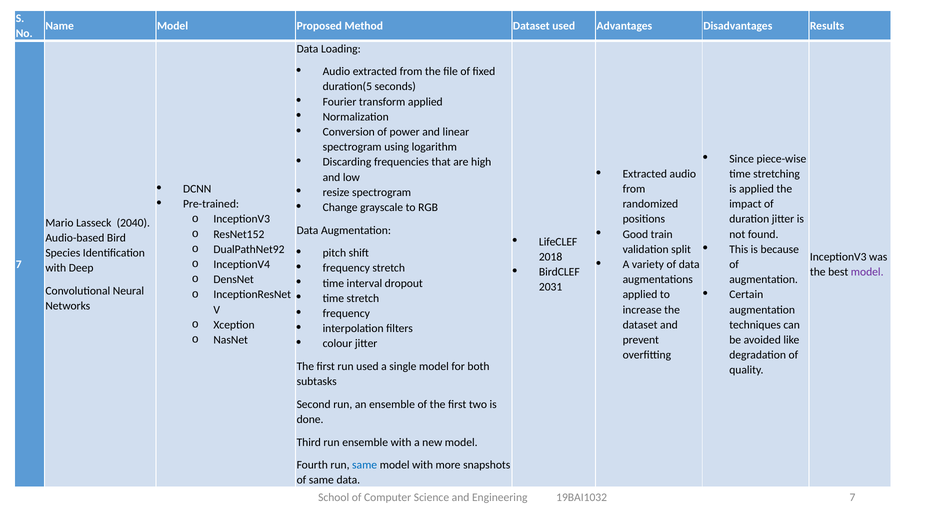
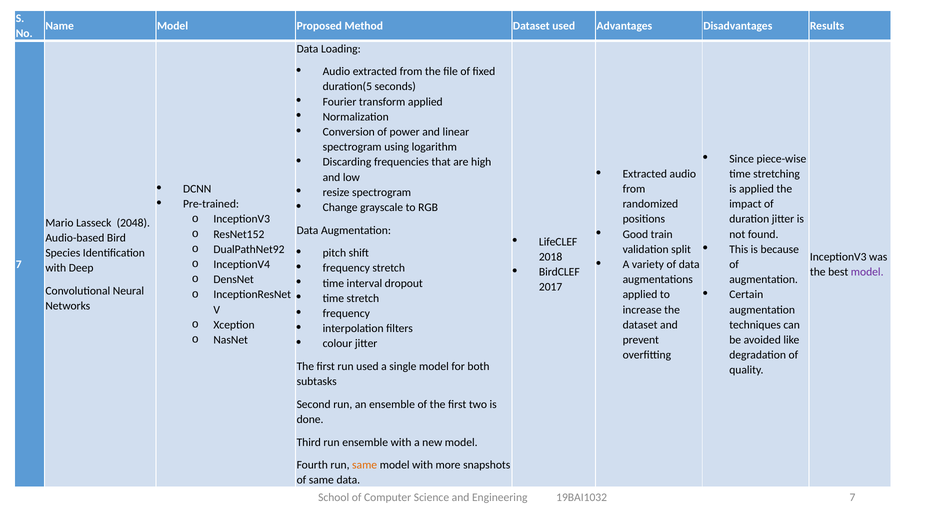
2040: 2040 -> 2048
2031: 2031 -> 2017
same at (365, 465) colour: blue -> orange
